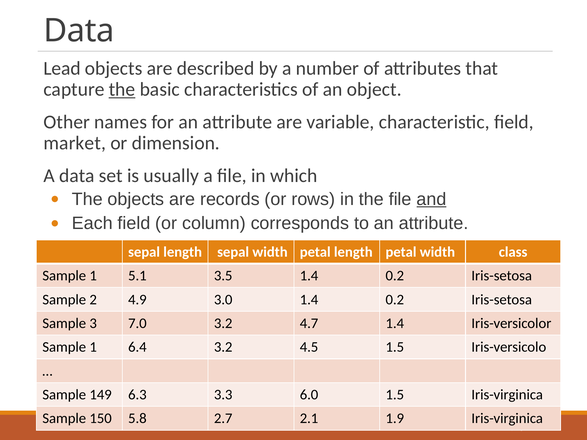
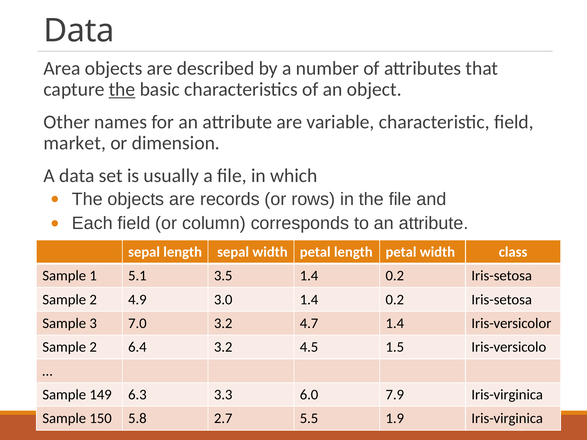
Lead: Lead -> Area
and underline: present -> none
1 at (93, 347): 1 -> 2
6.0 1.5: 1.5 -> 7.9
2.1: 2.1 -> 5.5
